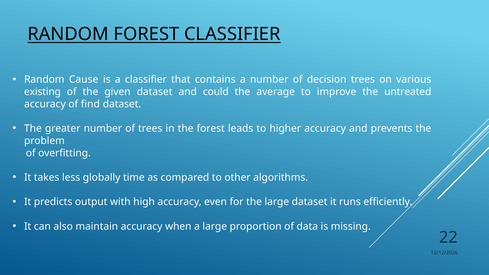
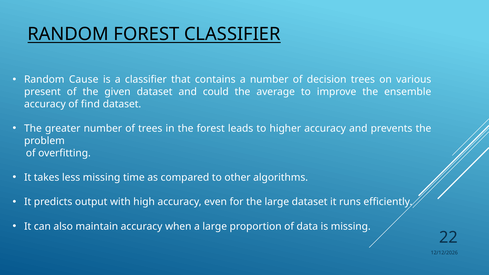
existing: existing -> present
untreated: untreated -> ensemble
less globally: globally -> missing
